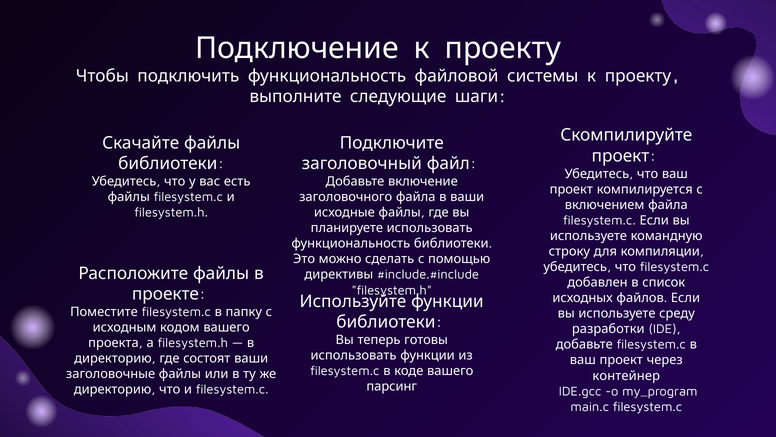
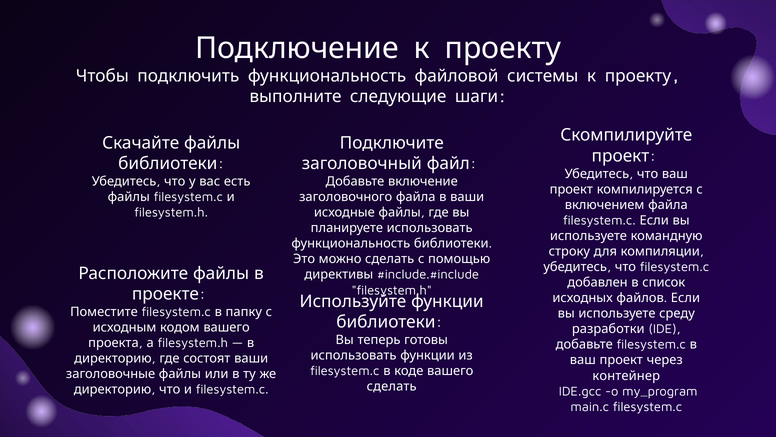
парсинг at (392, 386): парсинг -> сделать
